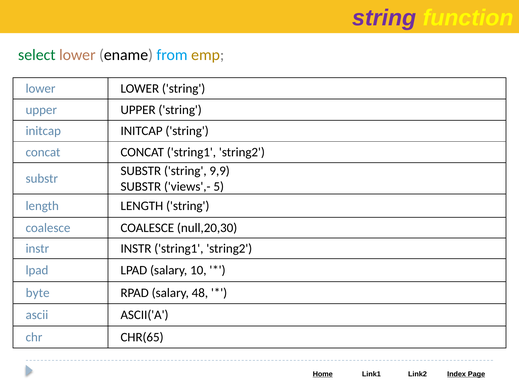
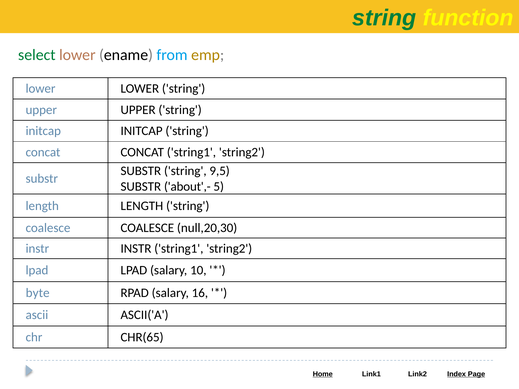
string at (384, 18) colour: purple -> green
9,9: 9,9 -> 9,5
views',-: views',- -> about',-
48: 48 -> 16
